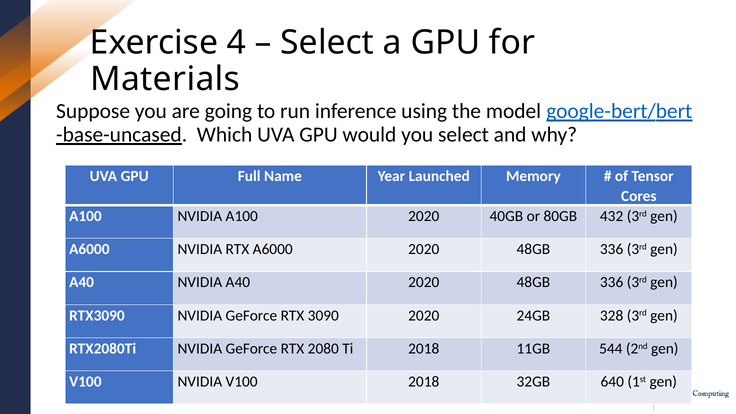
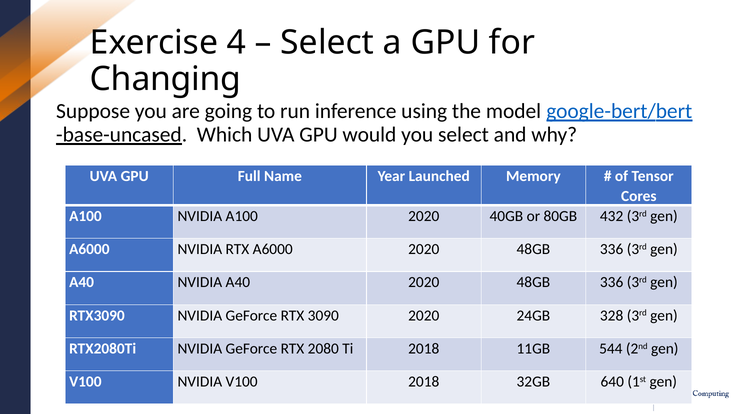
Materials: Materials -> Changing
